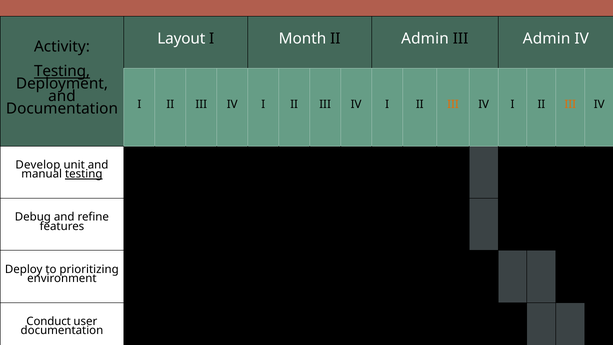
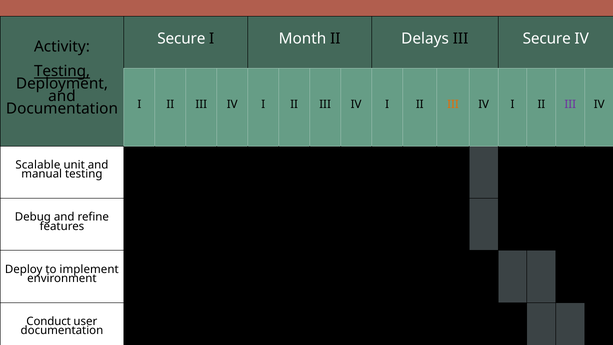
Layout at (181, 39): Layout -> Secure
II Admin: Admin -> Delays
III Admin: Admin -> Secure
III at (570, 104) colour: orange -> purple
Develop: Develop -> Scalable
testing at (84, 174) underline: present -> none
prioritizing: prioritizing -> implement
